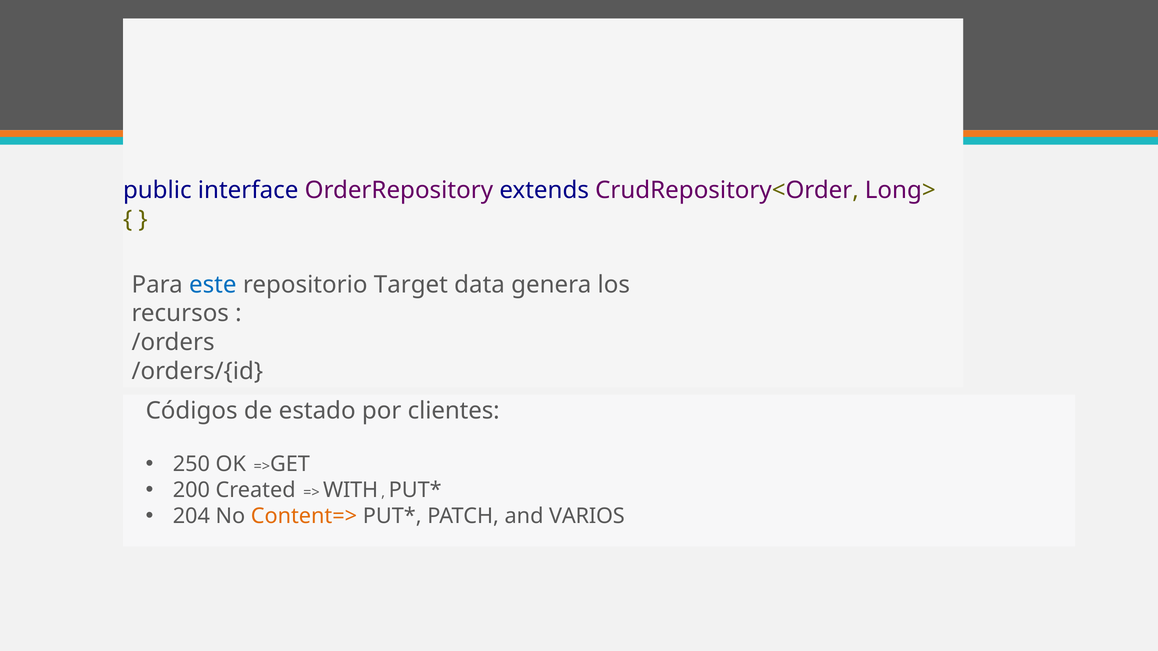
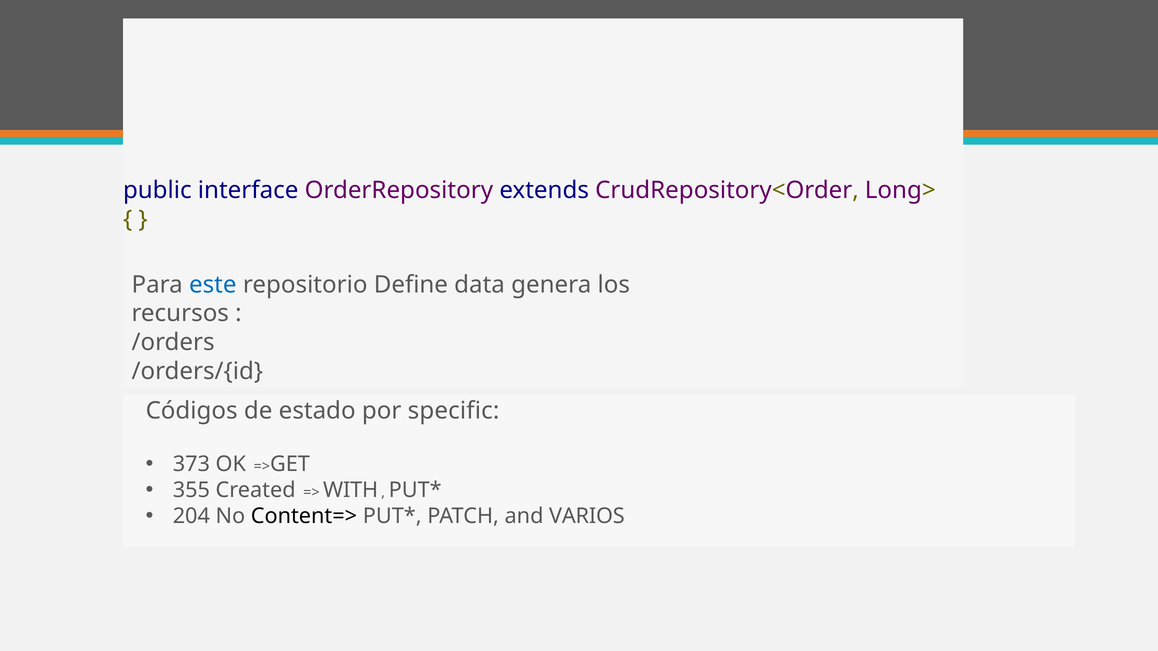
Target: Target -> Define
clientes: clientes -> specific
250: 250 -> 373
200: 200 -> 355
Content=> colour: orange -> black
